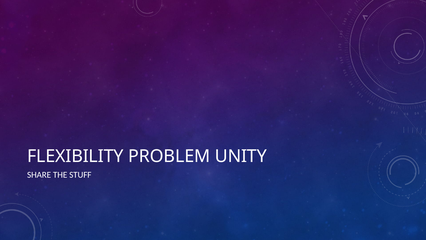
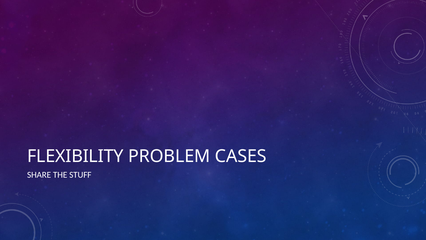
UNITY: UNITY -> CASES
